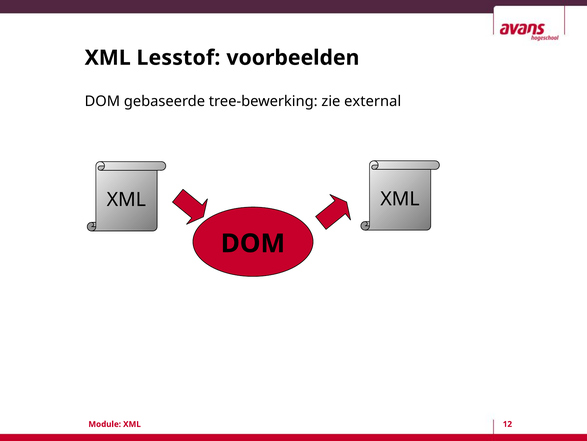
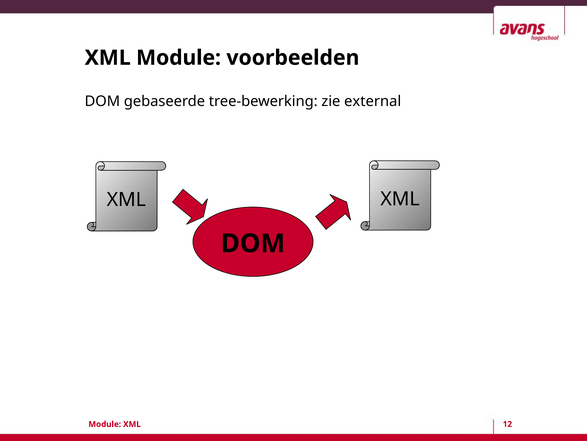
XML Lesstof: Lesstof -> Module
